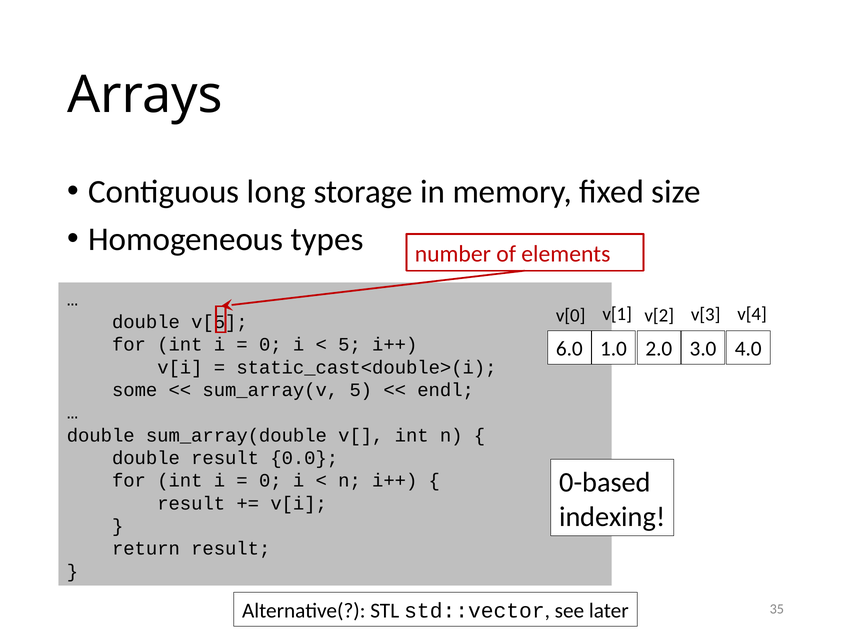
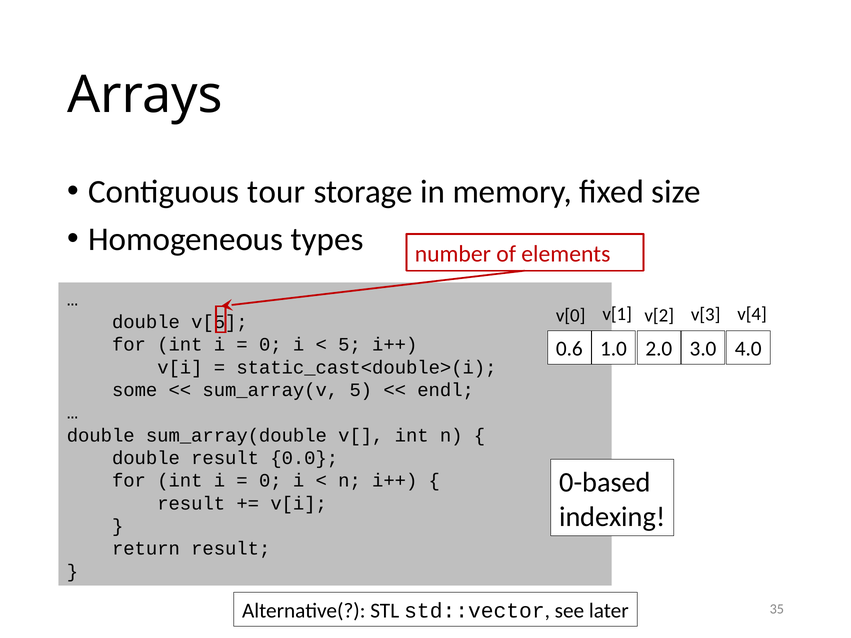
long: long -> tour
6.0: 6.0 -> 0.6
